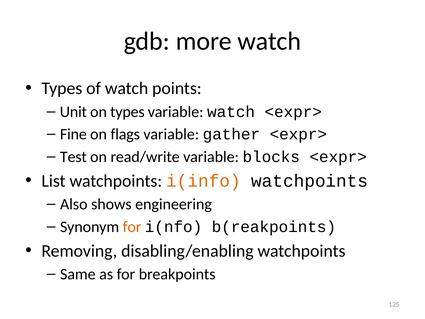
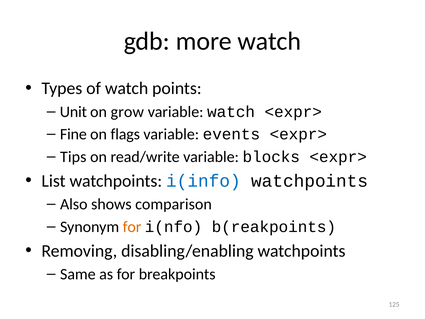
on types: types -> grow
gather: gather -> events
Test: Test -> Tips
i(info colour: orange -> blue
engineering: engineering -> comparison
